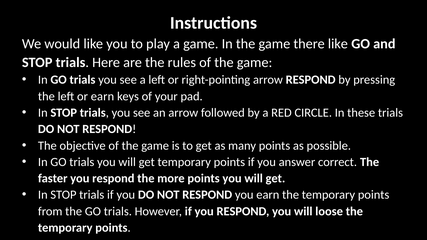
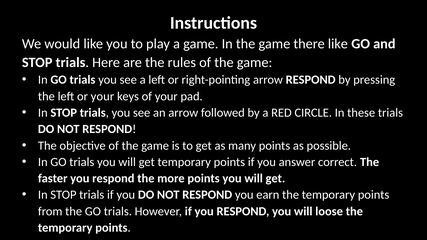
or earn: earn -> your
